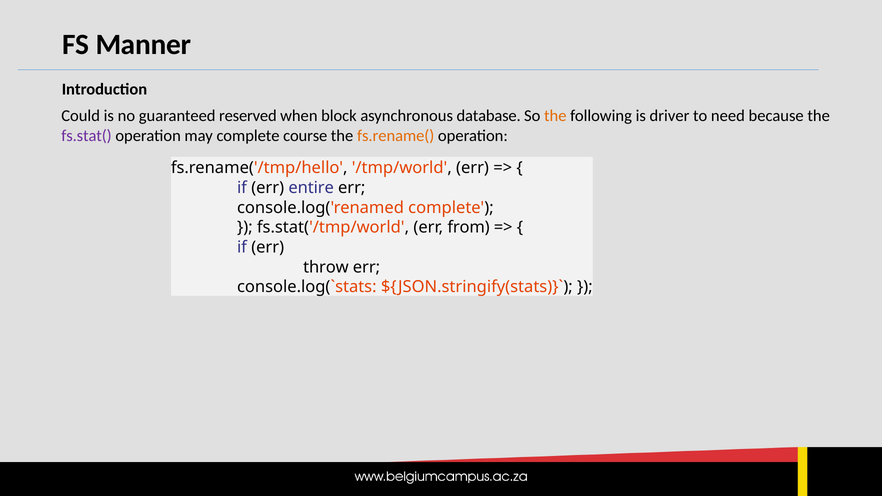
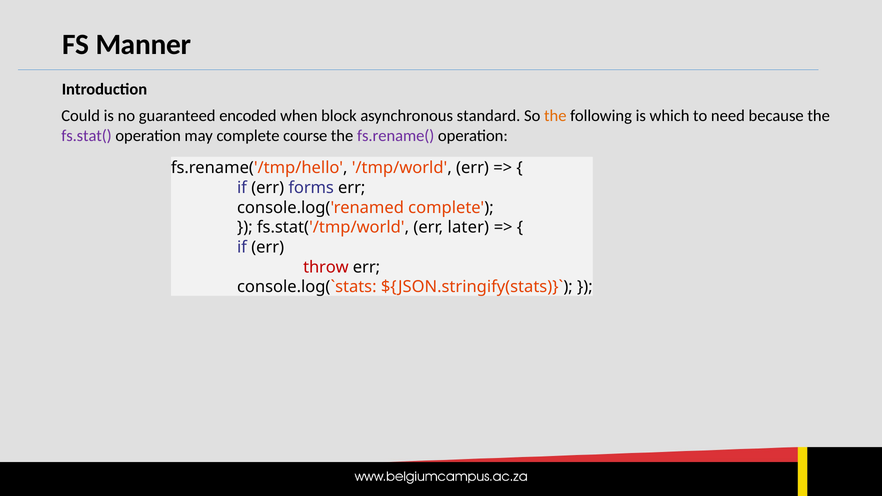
reserved: reserved -> encoded
database: database -> standard
driver: driver -> which
fs.rename( colour: orange -> purple
entire: entire -> forms
from: from -> later
throw colour: black -> red
